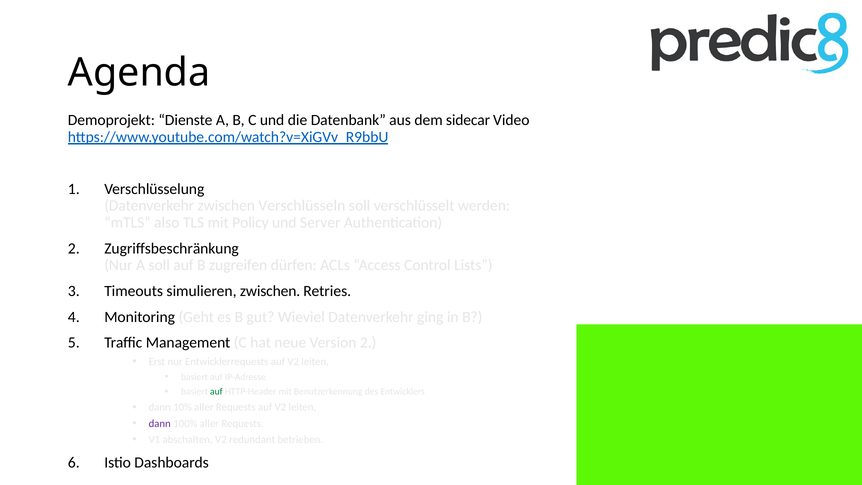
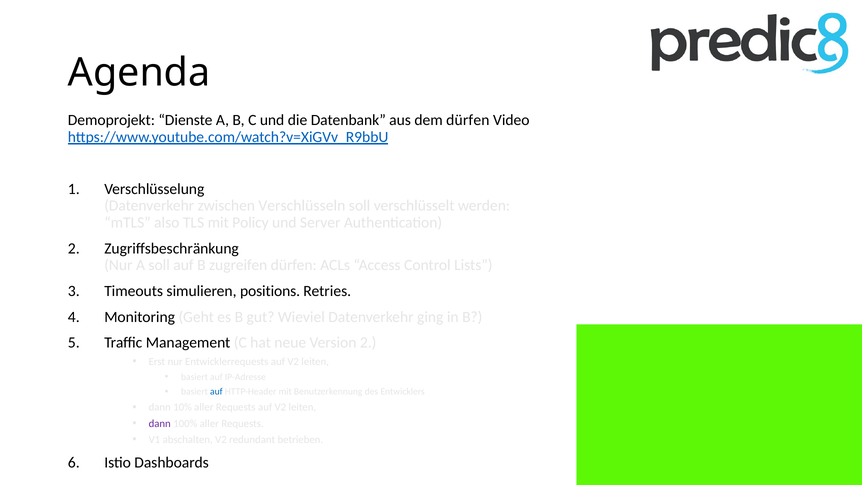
dem sidecar: sidecar -> dürfen
simulieren zwischen: zwischen -> positions
auf at (216, 392) colour: green -> blue
